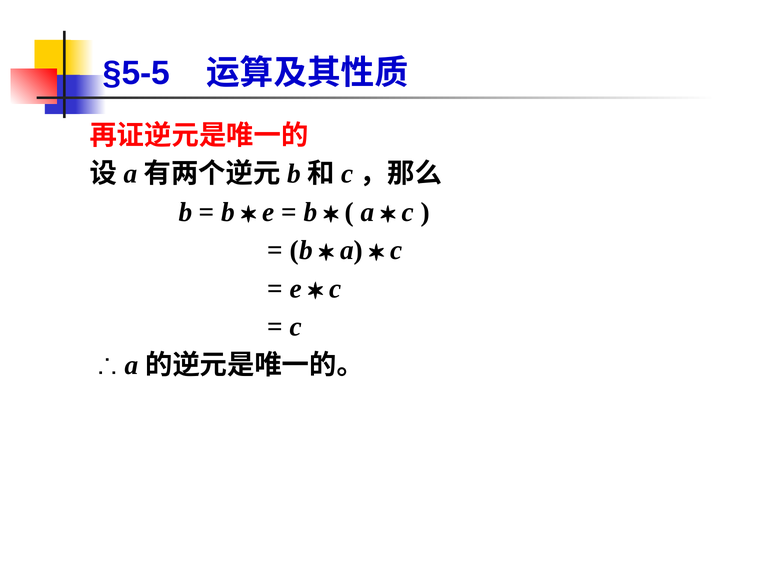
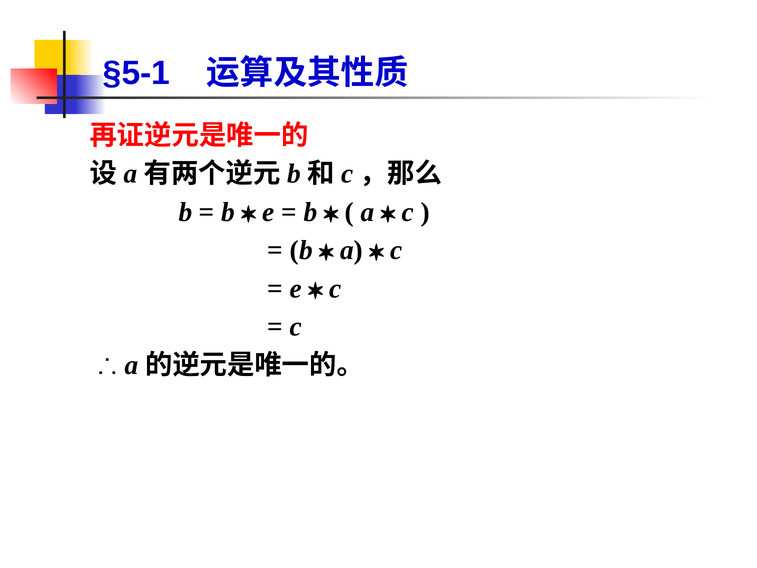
§5-5: §5-5 -> §5-1
